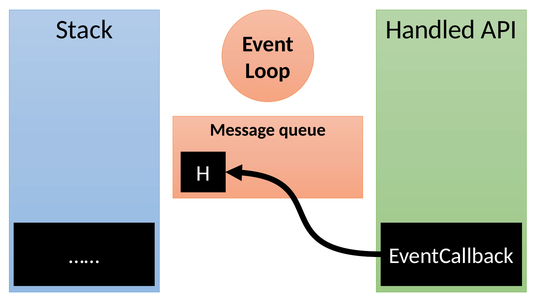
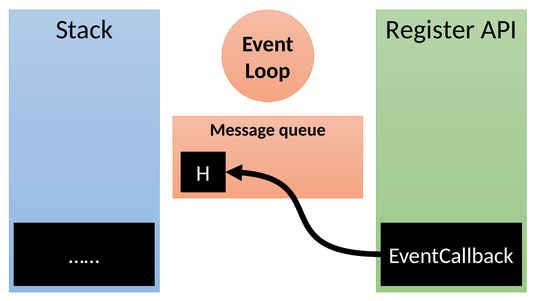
Handled: Handled -> Register
